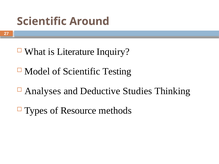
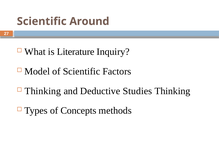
Testing: Testing -> Factors
Analyses at (43, 91): Analyses -> Thinking
Resource: Resource -> Concepts
